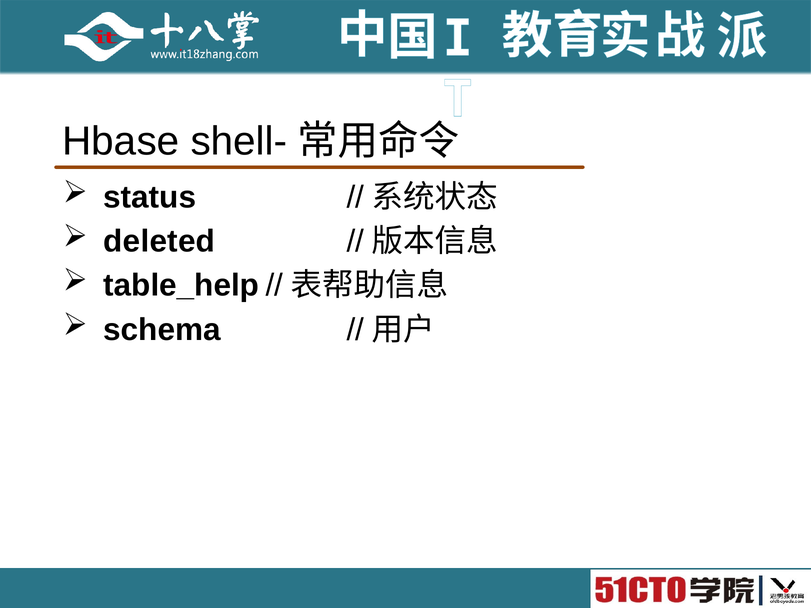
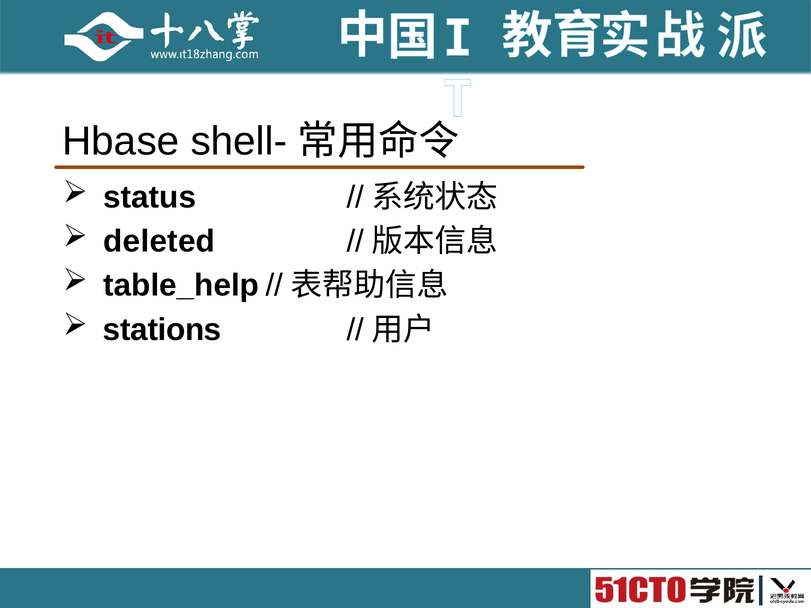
schema: schema -> stations
